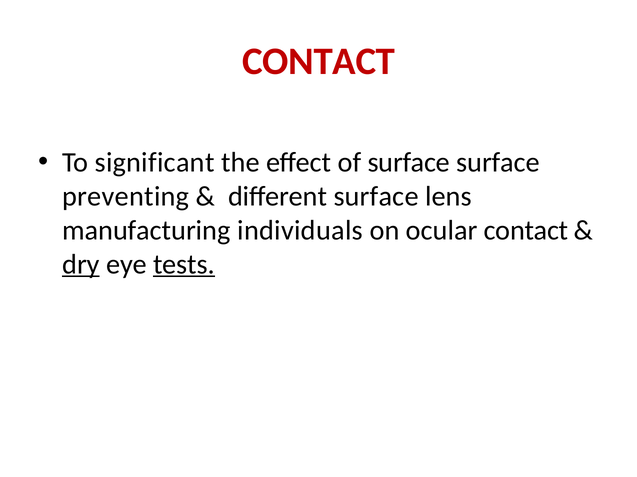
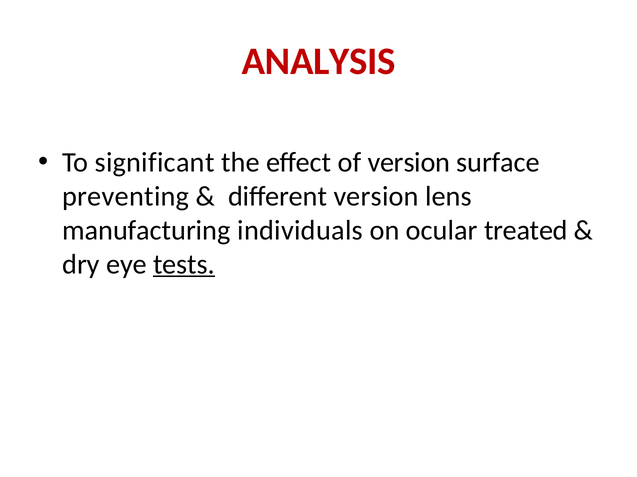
CONTACT at (319, 62): CONTACT -> ANALYSIS
of surface: surface -> version
different surface: surface -> version
ocular contact: contact -> treated
dry underline: present -> none
